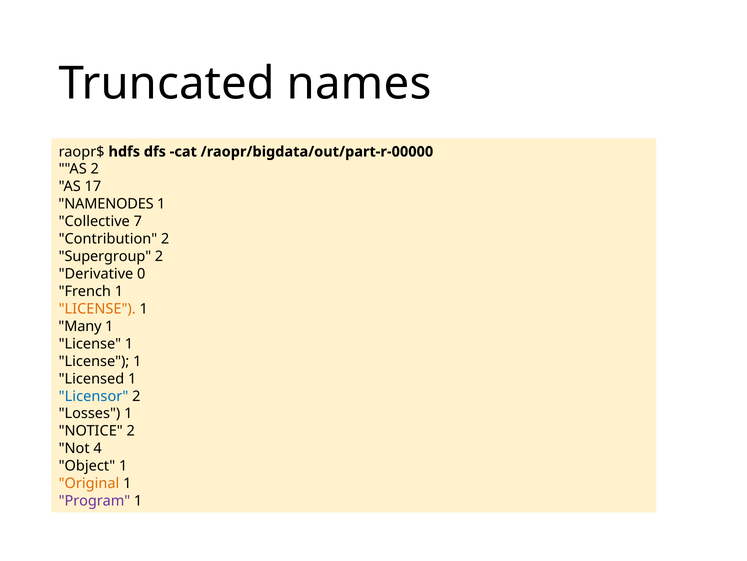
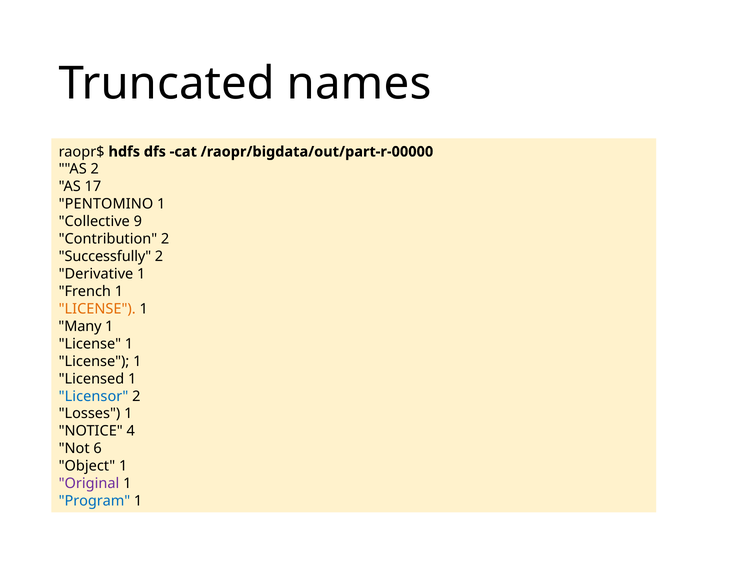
NAMENODES: NAMENODES -> PENTOMINO
7: 7 -> 9
Supergroup: Supergroup -> Successfully
Derivative 0: 0 -> 1
NOTICE 2: 2 -> 4
4: 4 -> 6
Original colour: orange -> purple
Program colour: purple -> blue
